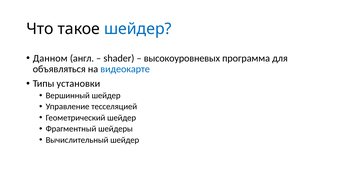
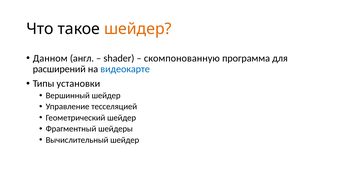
шейдер at (138, 29) colour: blue -> orange
высокоуровневых: высокоуровневых -> скомпонованную
объявляться: объявляться -> расширений
